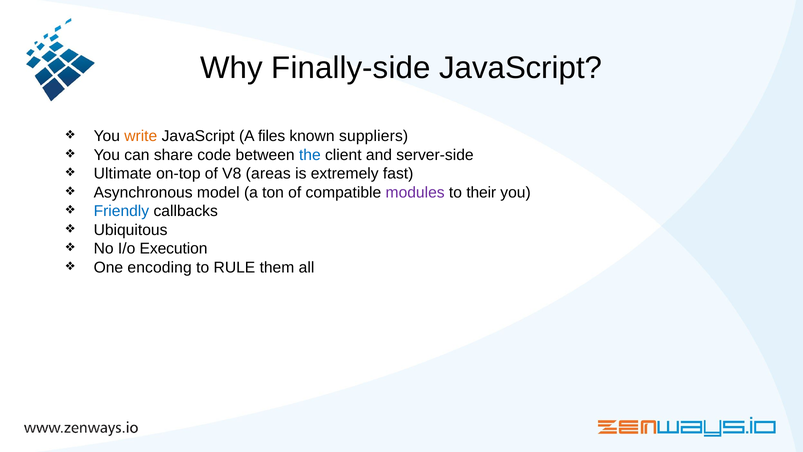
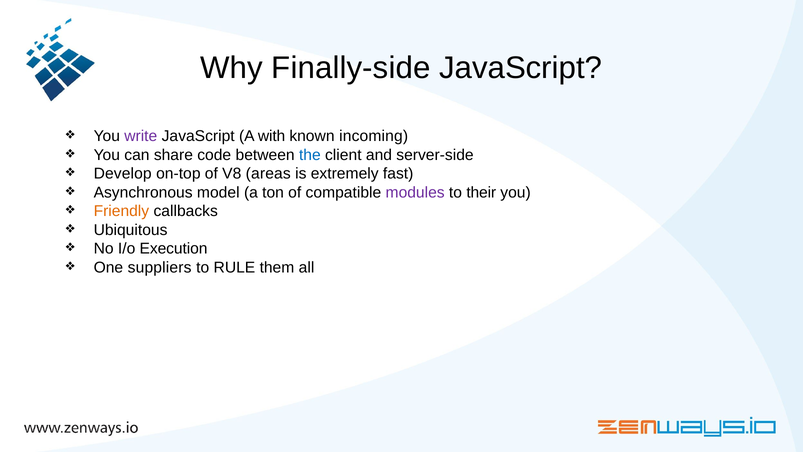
write colour: orange -> purple
files: files -> with
suppliers: suppliers -> incoming
Ultimate: Ultimate -> Develop
Friendly colour: blue -> orange
encoding: encoding -> suppliers
